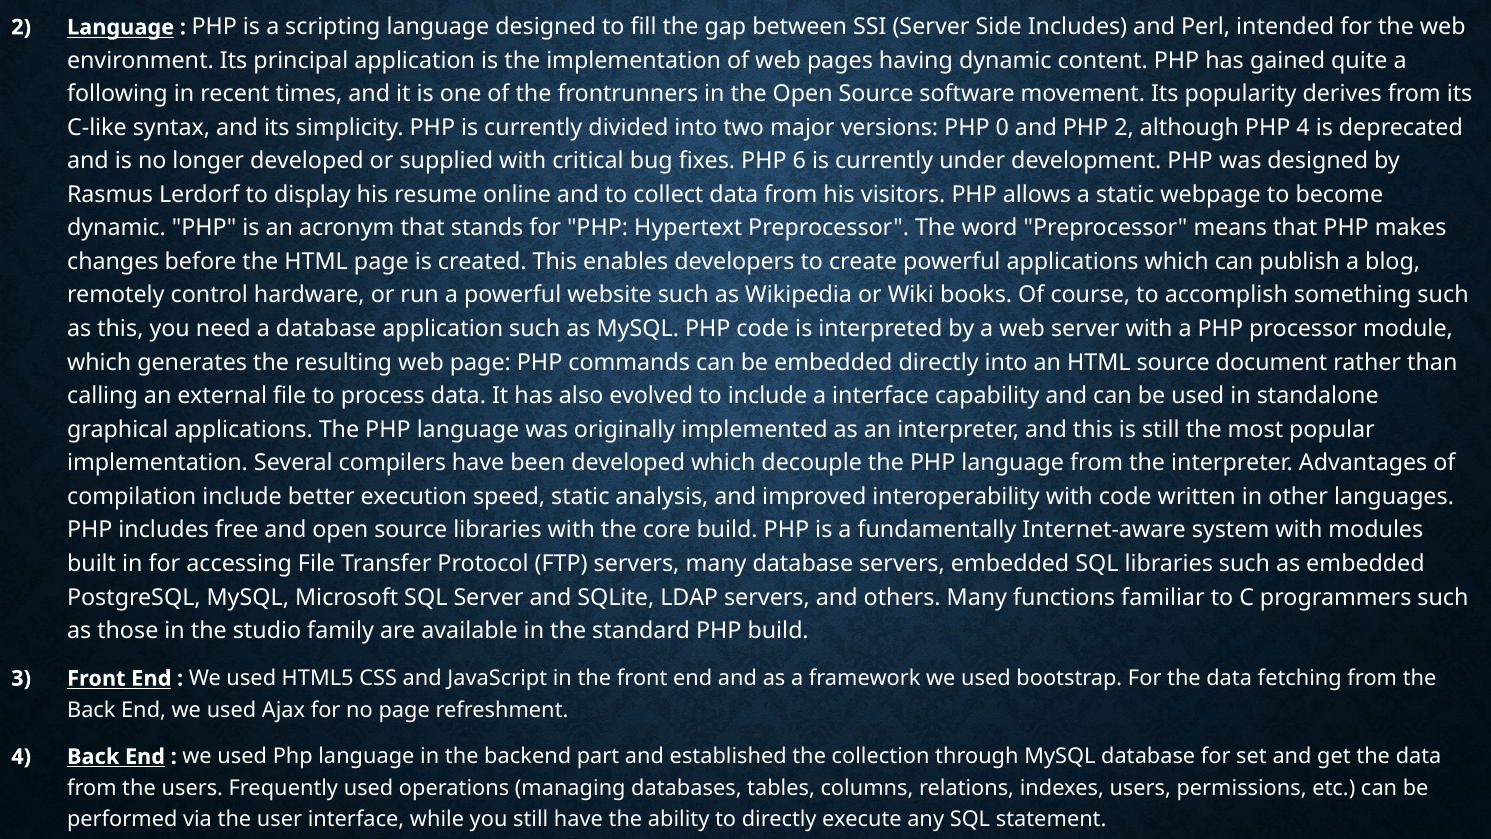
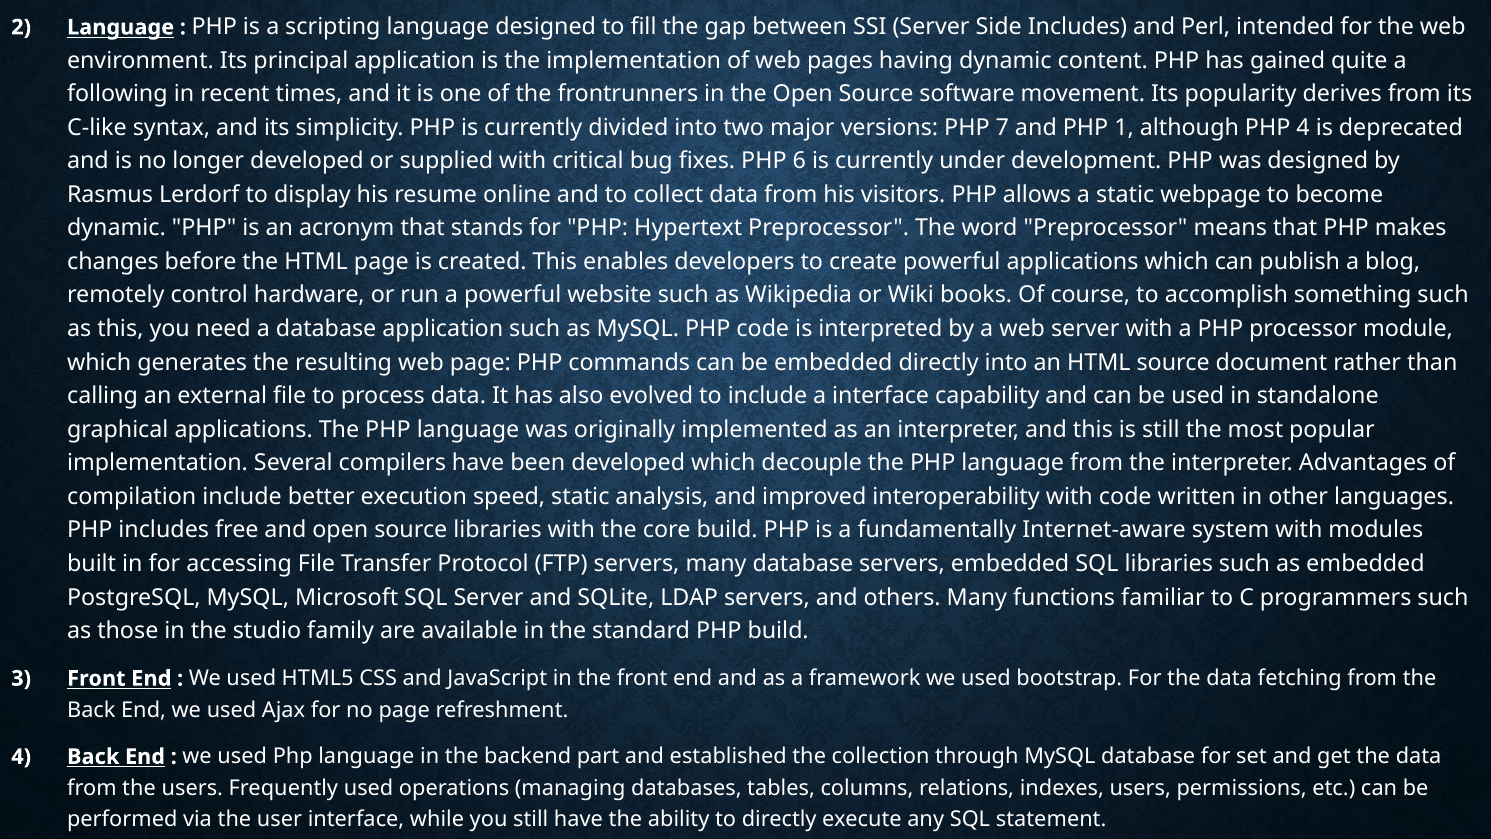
0: 0 -> 7
PHP 2: 2 -> 1
